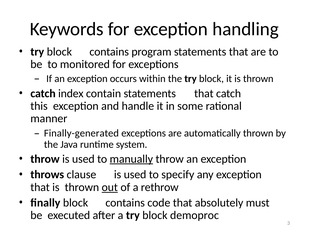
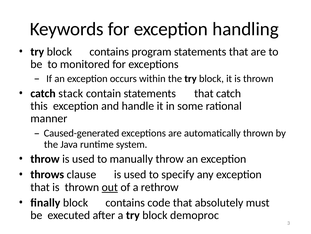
index: index -> stack
Finally-generated: Finally-generated -> Caused-generated
manually underline: present -> none
